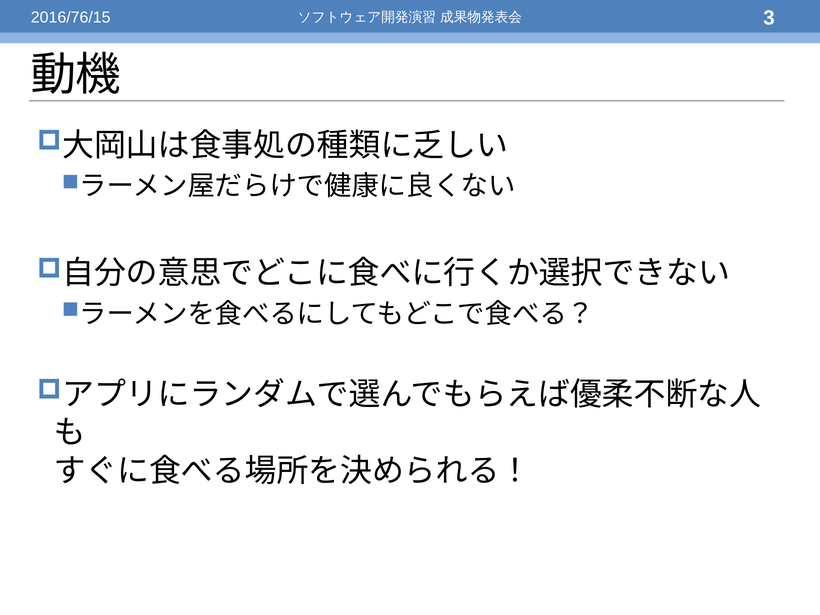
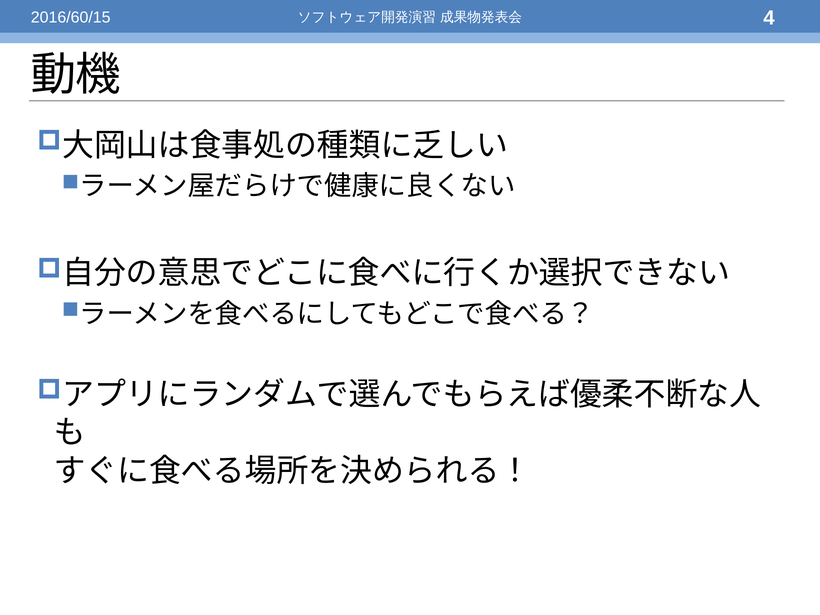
2016/76/15: 2016/76/15 -> 2016/60/15
3: 3 -> 4
